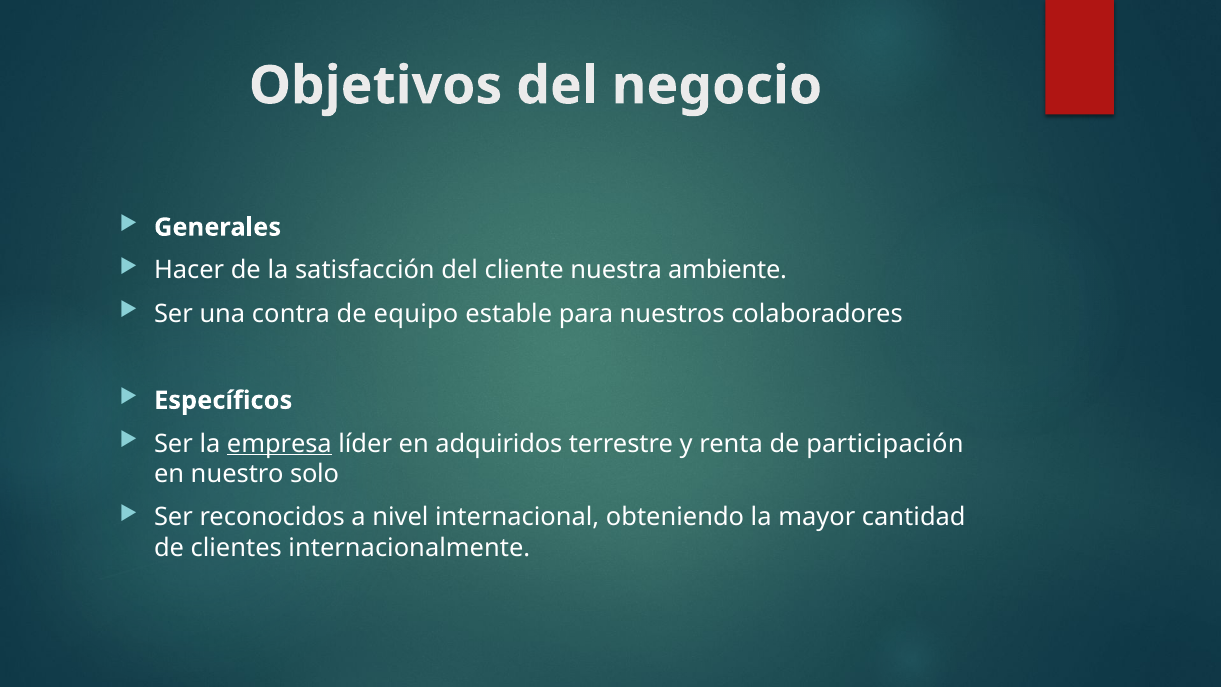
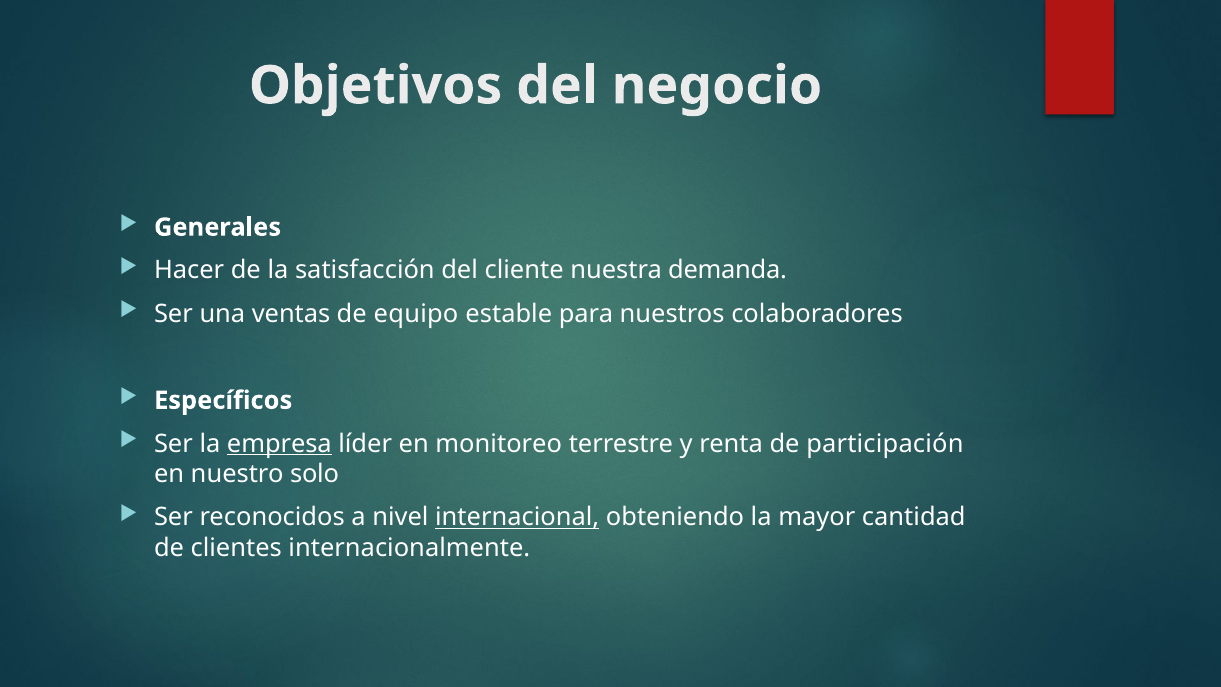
ambiente: ambiente -> demanda
contra: contra -> ventas
adquiridos: adquiridos -> monitoreo
internacional underline: none -> present
